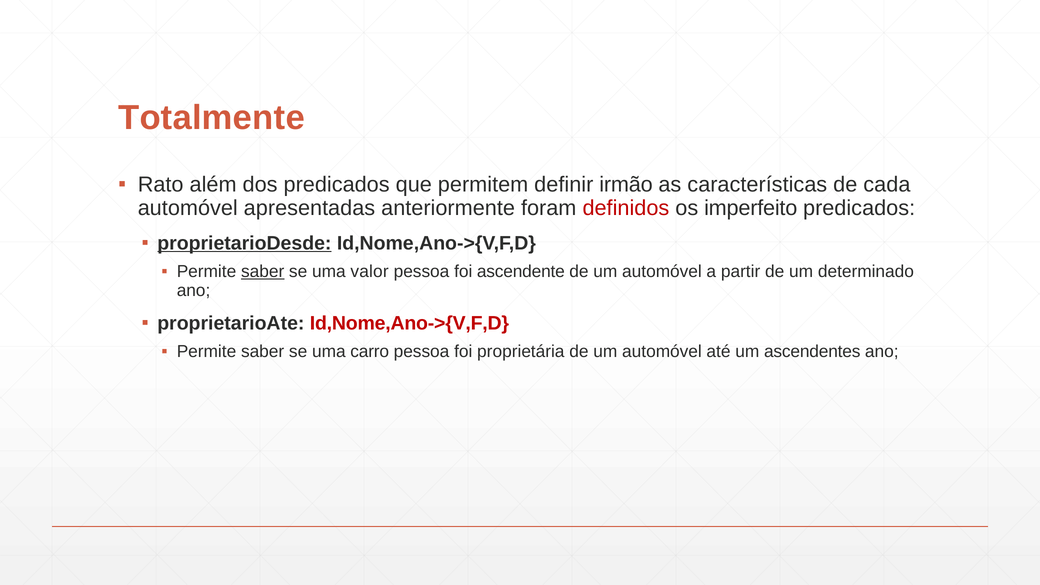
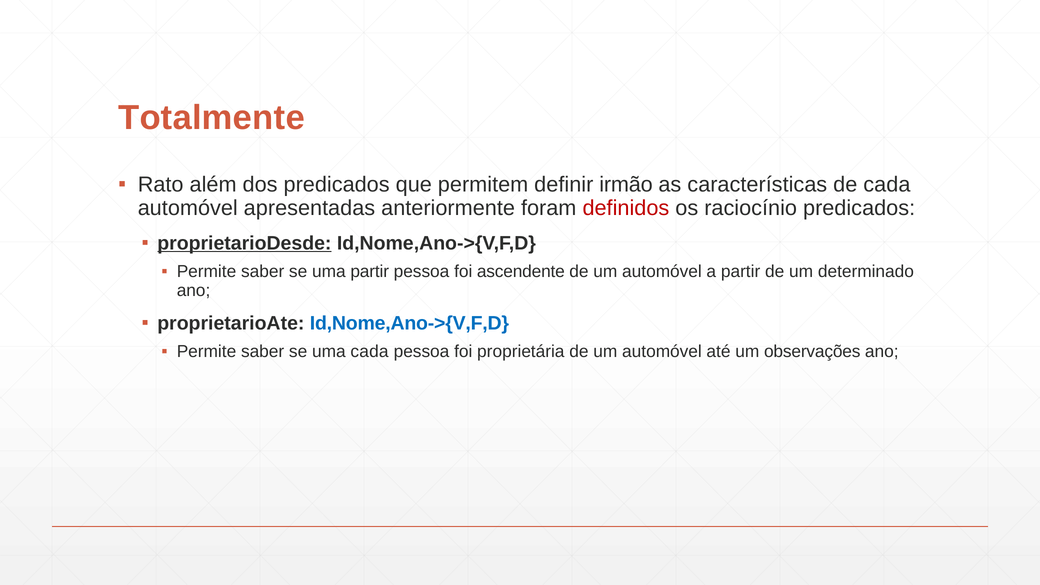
imperfeito: imperfeito -> raciocínio
saber at (263, 272) underline: present -> none
uma valor: valor -> partir
Id,Nome,Ano->{V,F,D at (409, 323) colour: red -> blue
uma carro: carro -> cada
ascendentes: ascendentes -> observações
